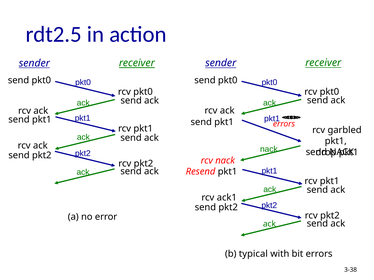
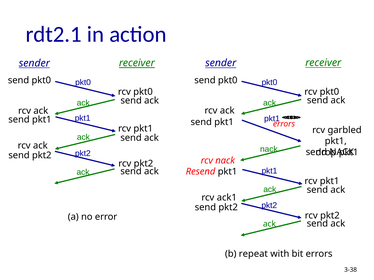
rdt2.5: rdt2.5 -> rdt2.1
typical: typical -> repeat
